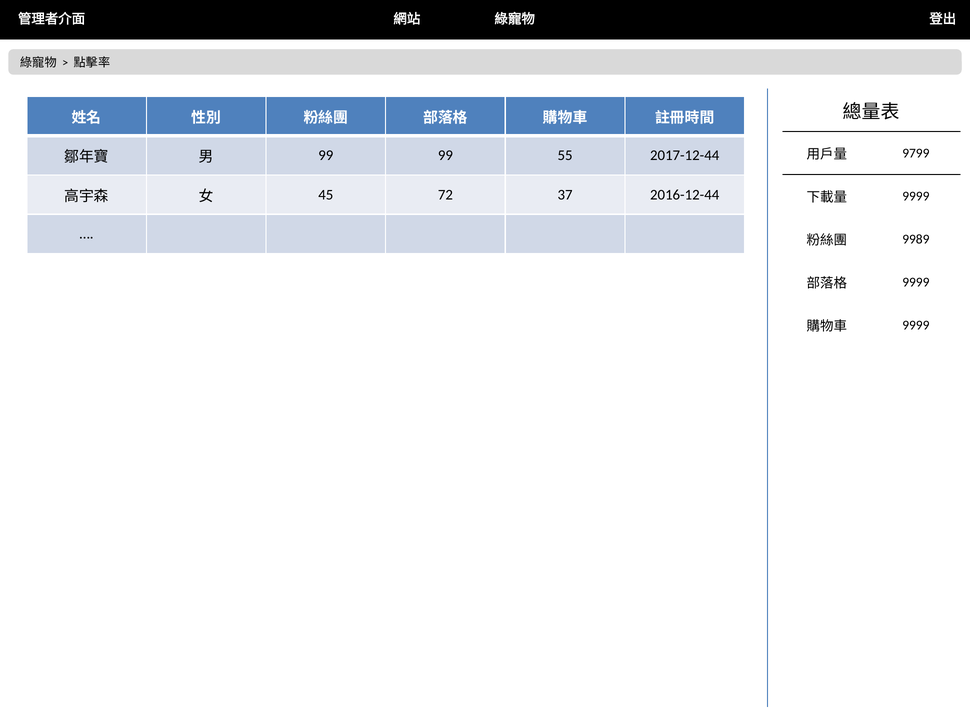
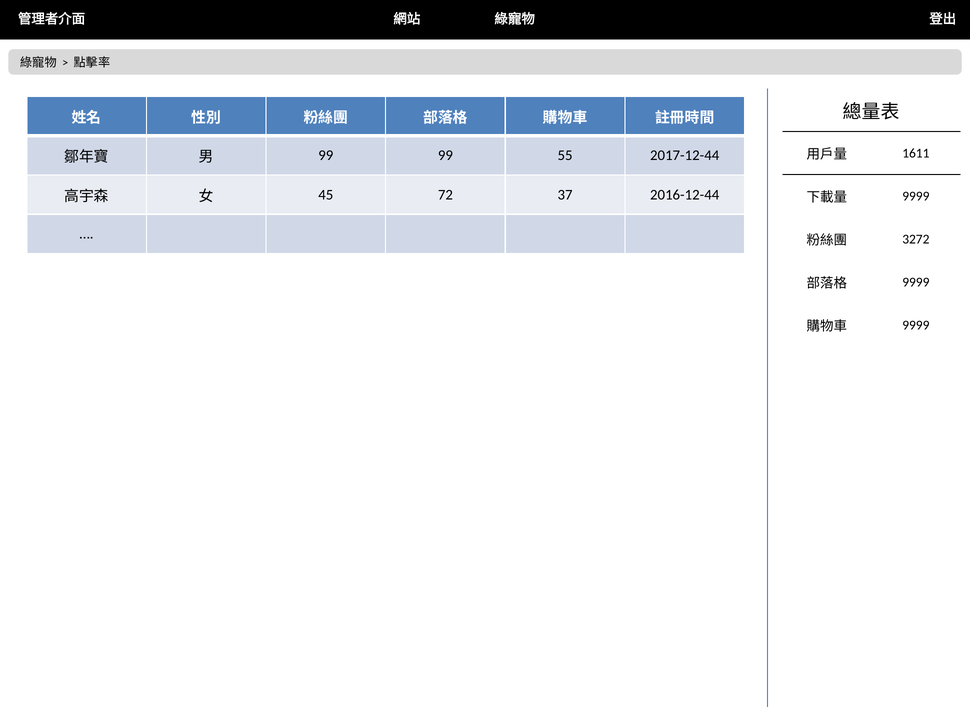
9799: 9799 -> 1611
9989: 9989 -> 3272
